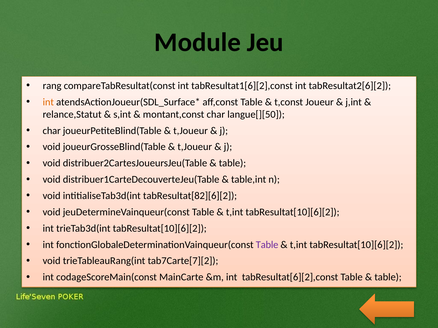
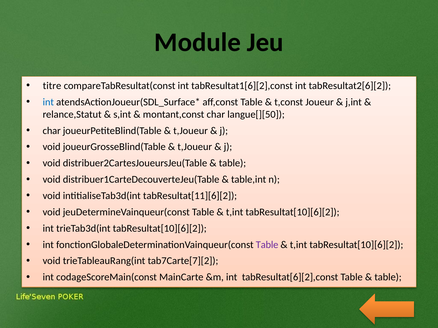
rang: rang -> titre
int at (48, 102) colour: orange -> blue
tabResultat[82][6][2: tabResultat[82][6][2 -> tabResultat[11][6][2
